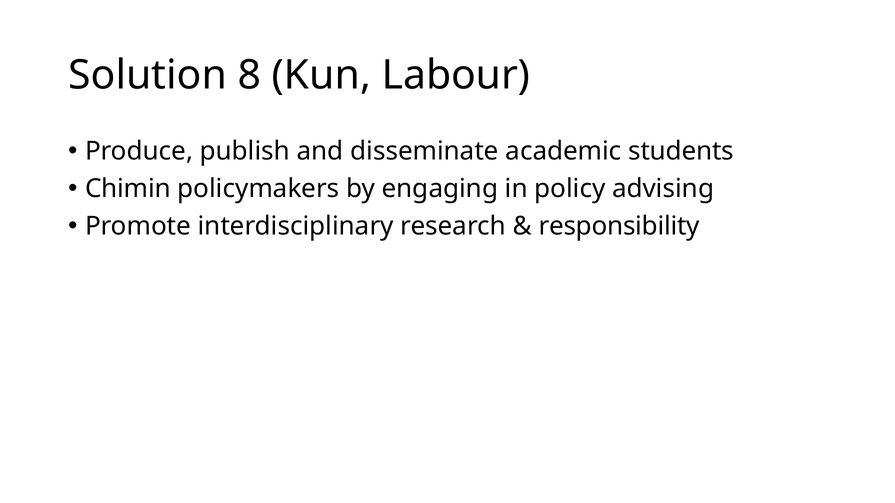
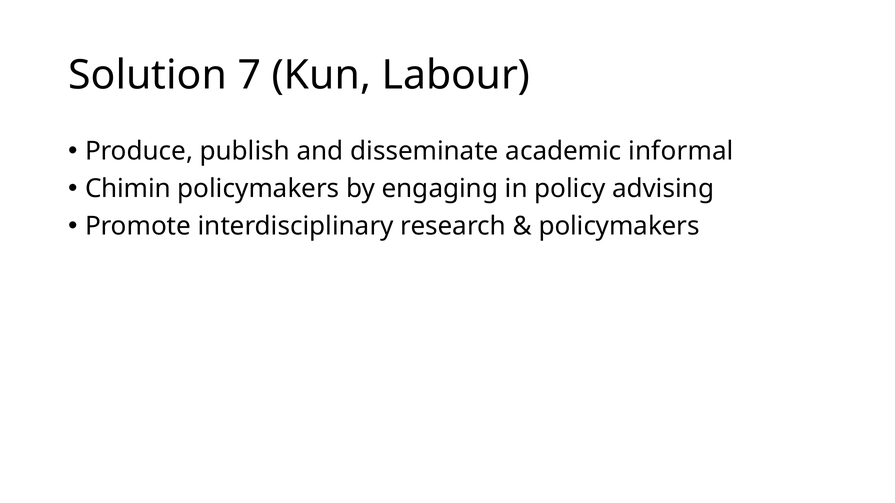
8: 8 -> 7
students: students -> informal
responsibility at (619, 226): responsibility -> policymakers
